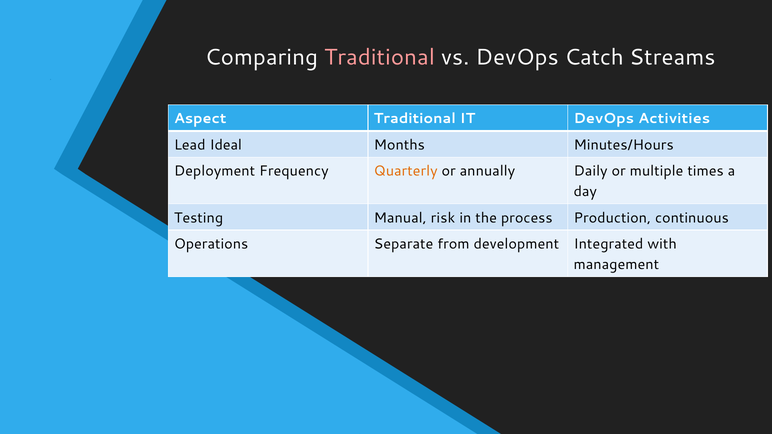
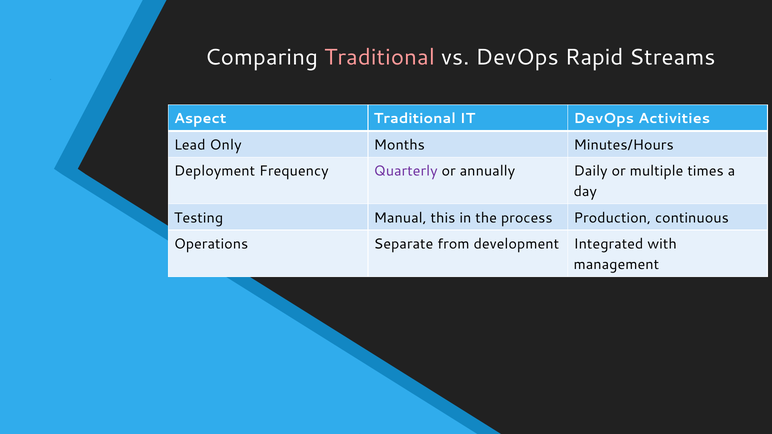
Catch: Catch -> Rapid
Ideal: Ideal -> Only
Quarterly colour: orange -> purple
risk: risk -> this
